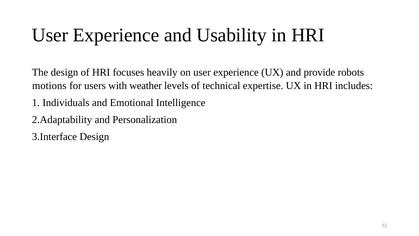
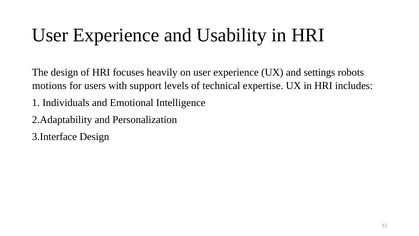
provide: provide -> settings
weather: weather -> support
